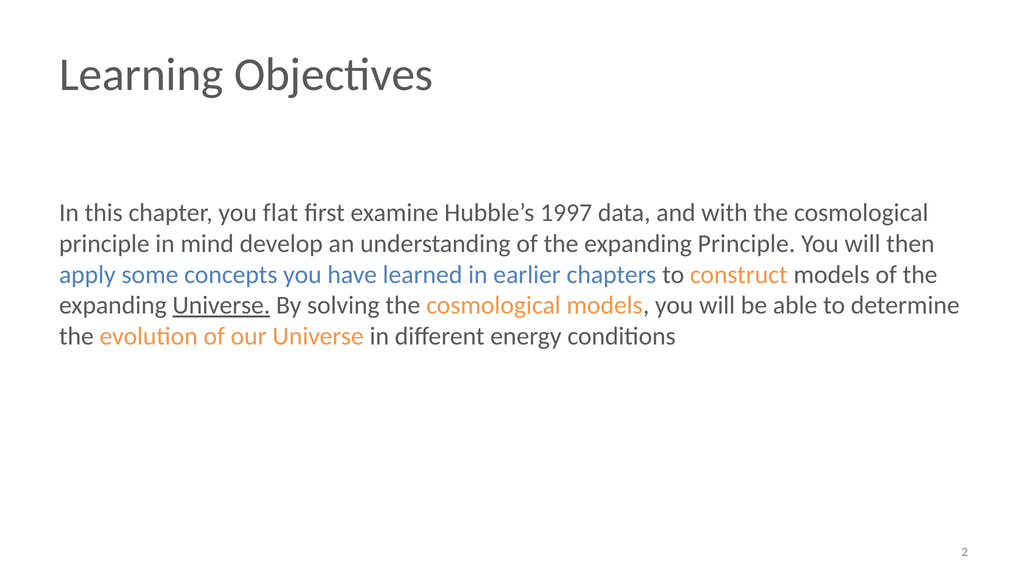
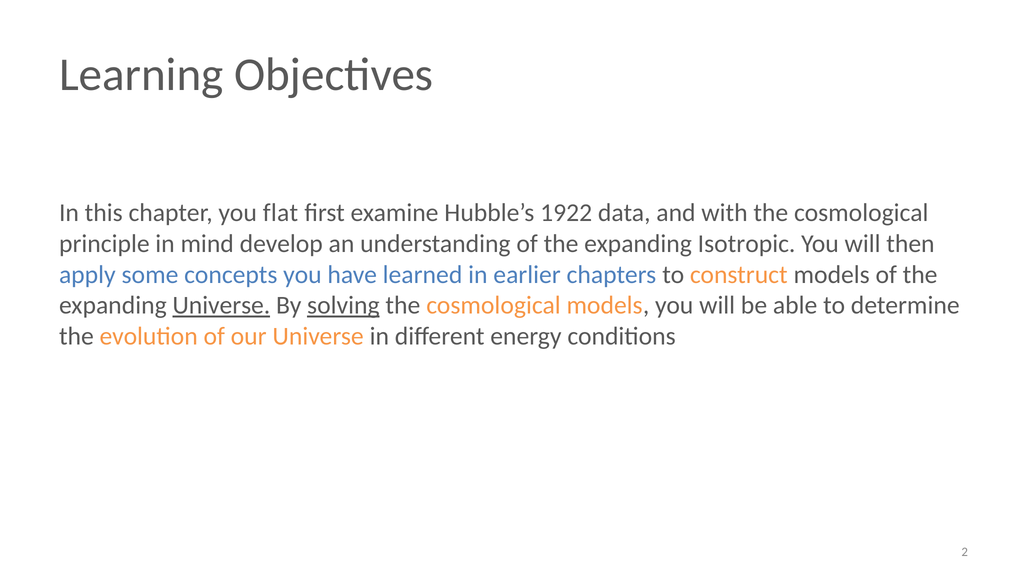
1997: 1997 -> 1922
expanding Principle: Principle -> Isotropic
solving underline: none -> present
